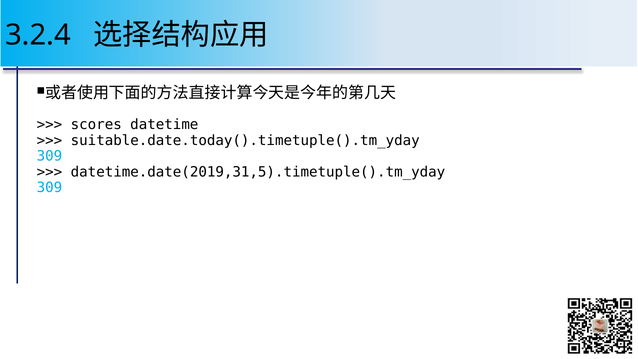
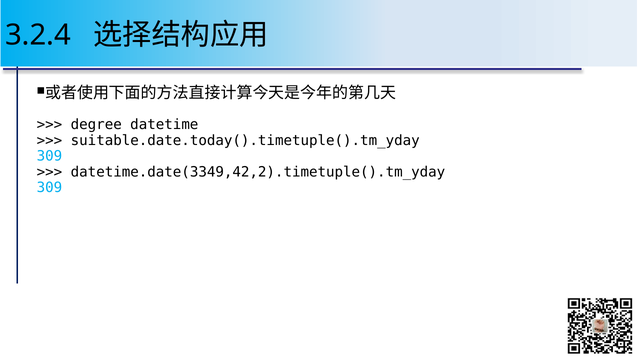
scores: scores -> degree
datetime.date(2019,31,5).timetuple().tm_yday: datetime.date(2019,31,5).timetuple().tm_yday -> datetime.date(3349,42,2).timetuple().tm_yday
